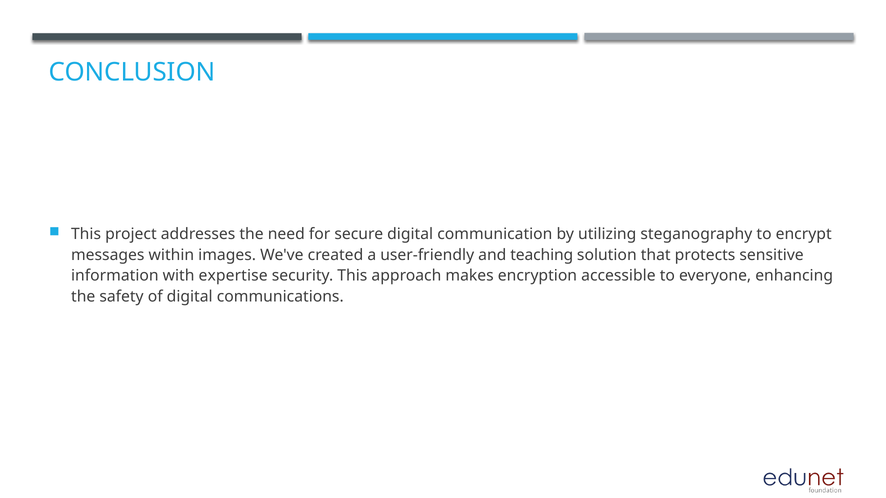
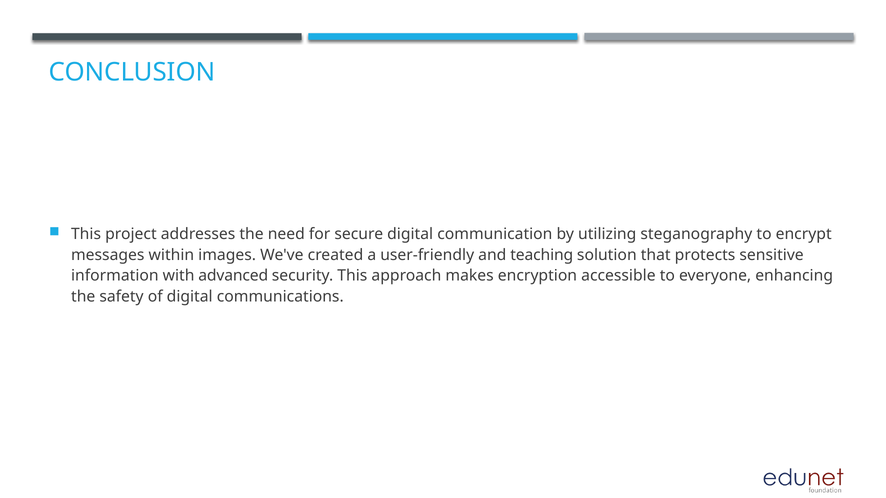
expertise: expertise -> advanced
